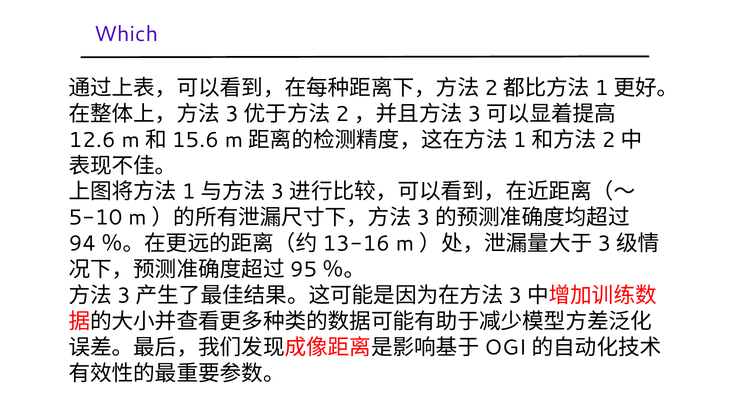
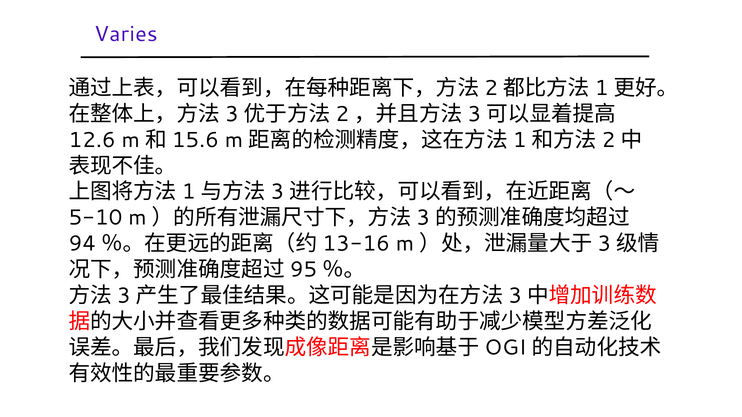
Which: Which -> Varies
